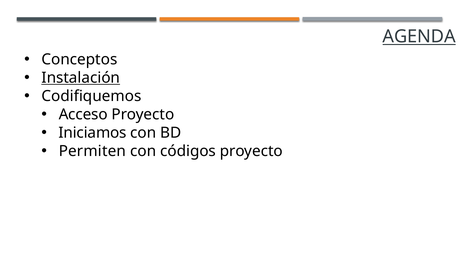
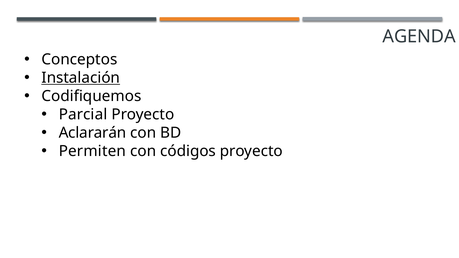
AGENDA underline: present -> none
Acceso: Acceso -> Parcial
Iniciamos: Iniciamos -> Aclararán
